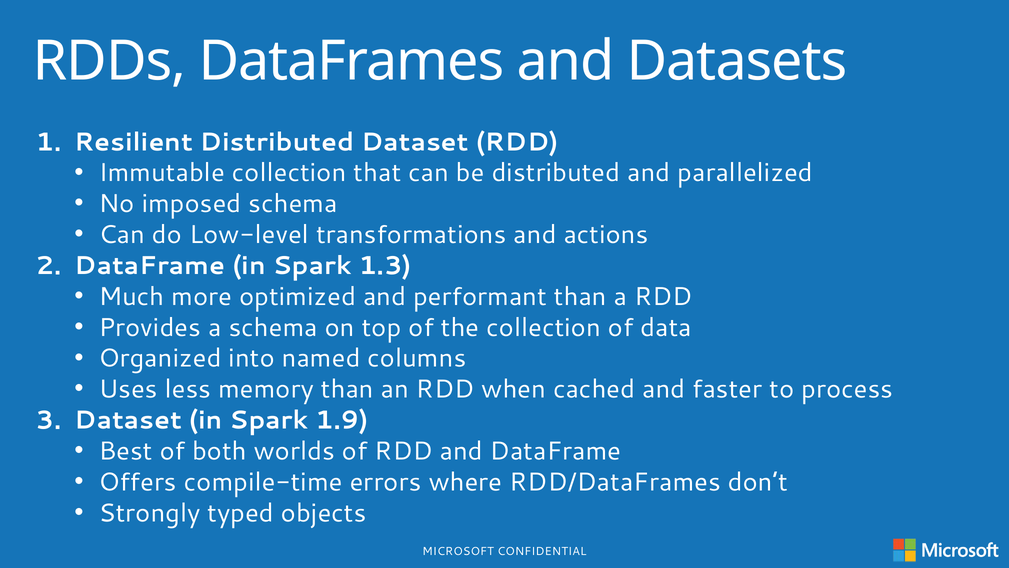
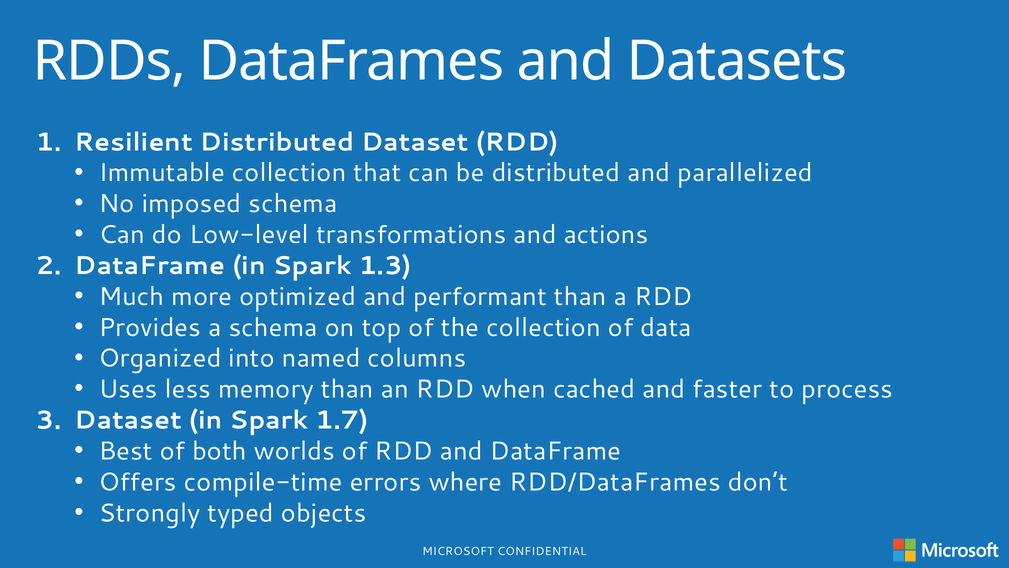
1.9: 1.9 -> 1.7
